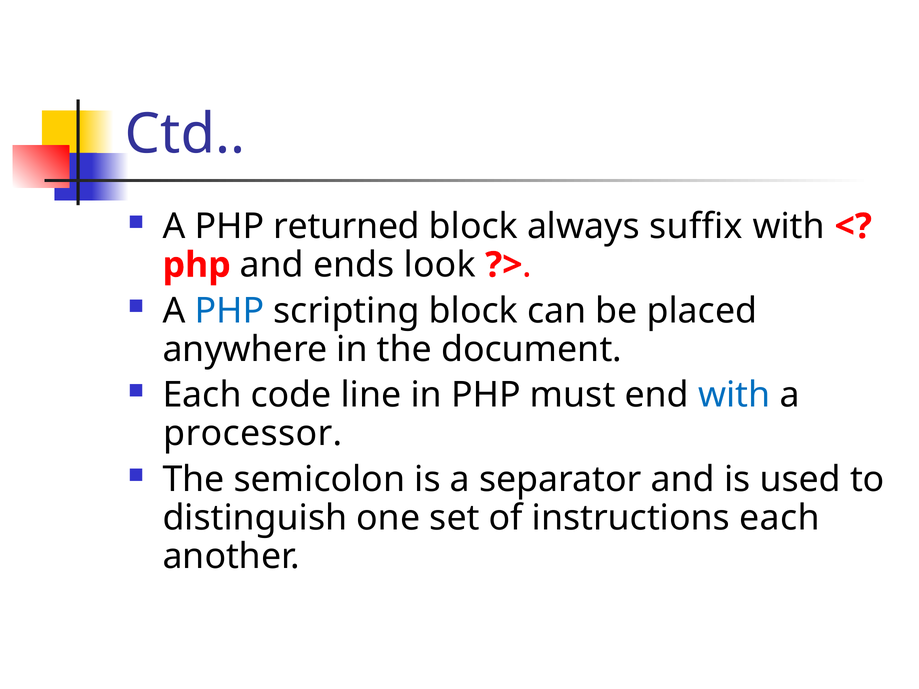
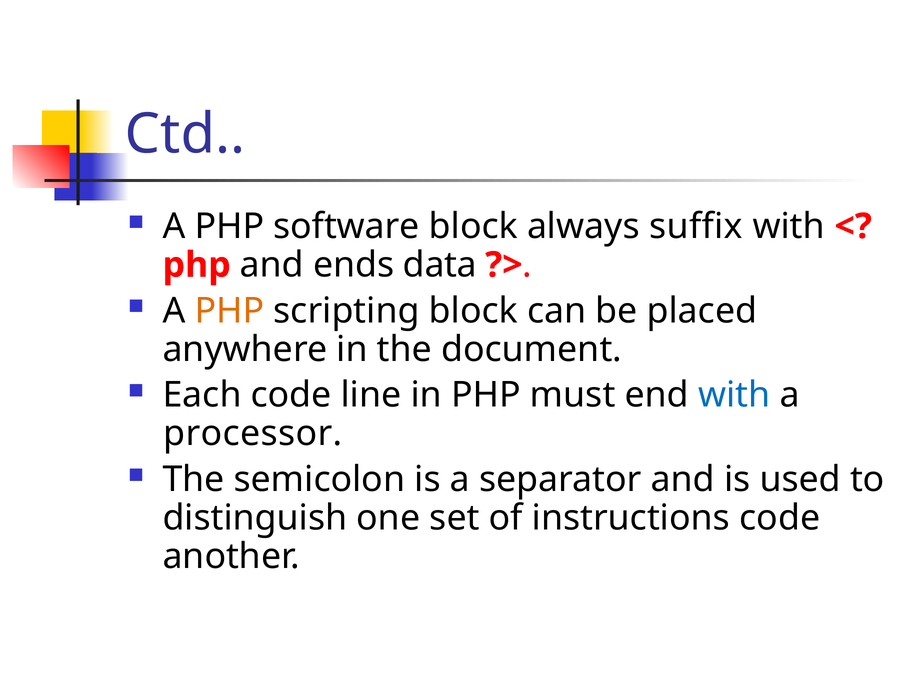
returned: returned -> software
look: look -> data
PHP at (229, 311) colour: blue -> orange
instructions each: each -> code
